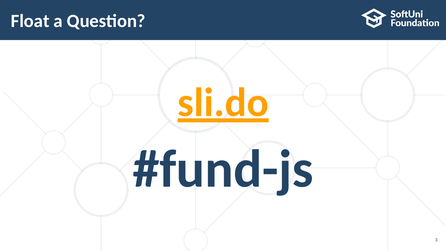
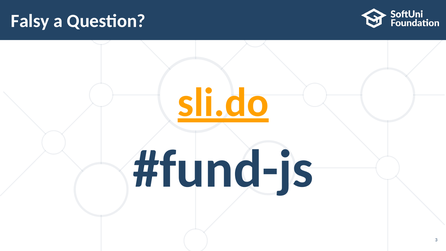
Float: Float -> Falsy
